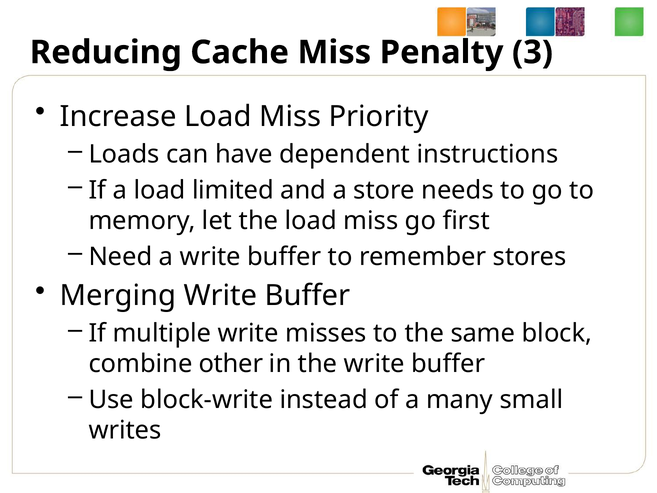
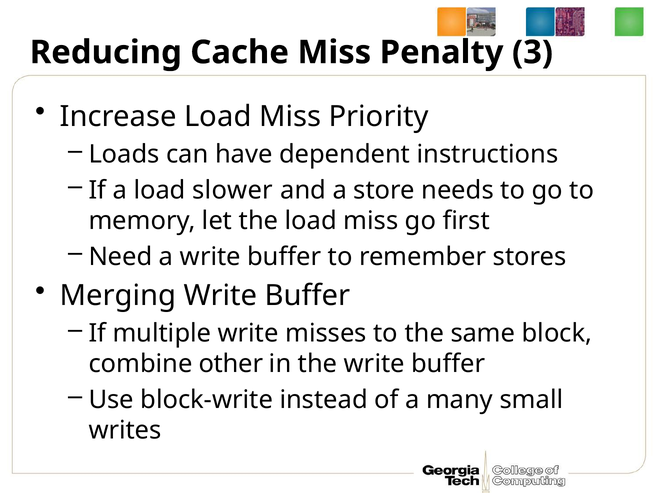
limited: limited -> slower
